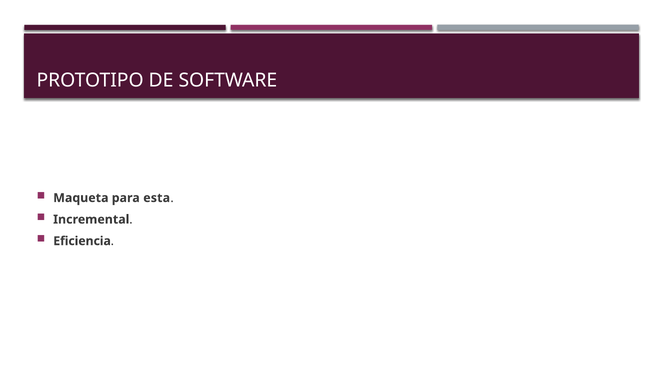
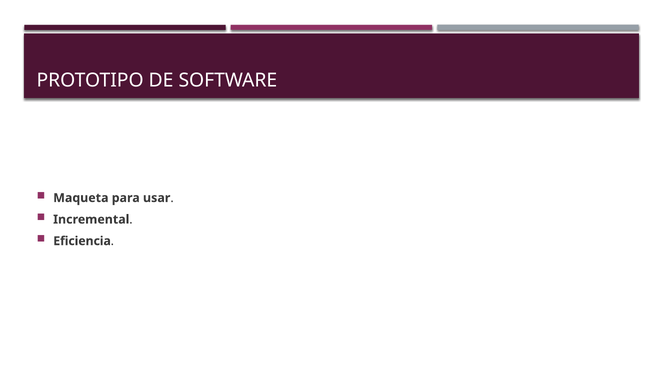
esta: esta -> usar
